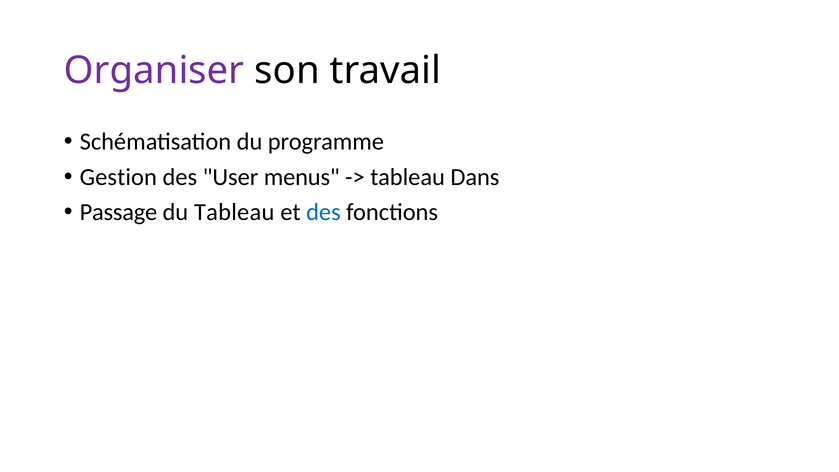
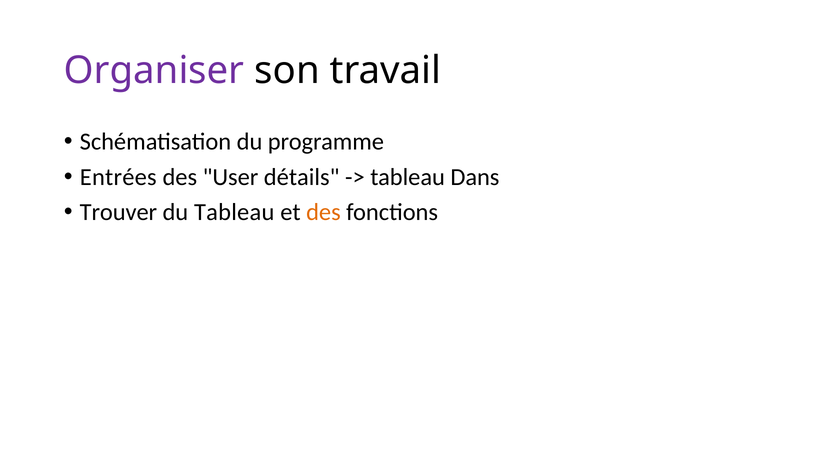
Gestion: Gestion -> Entrées
menus: menus -> détails
Passage: Passage -> Trouver
des at (323, 212) colour: blue -> orange
